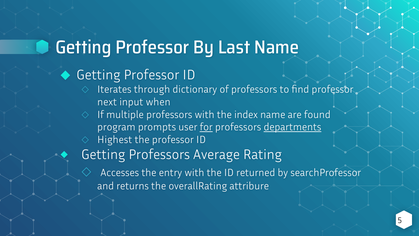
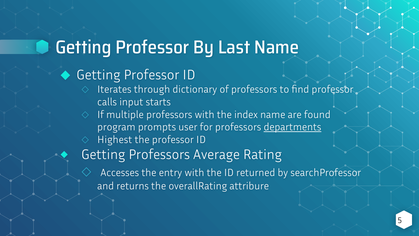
next: next -> calls
when: when -> starts
for underline: present -> none
